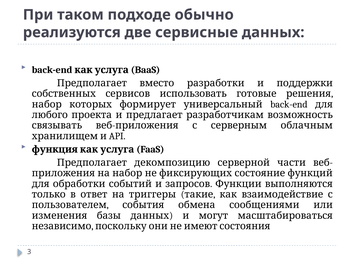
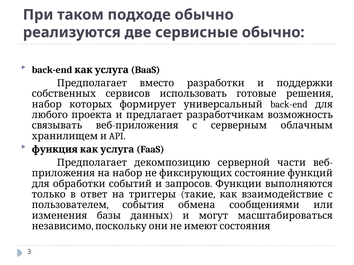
сервисные данных: данных -> обычно
